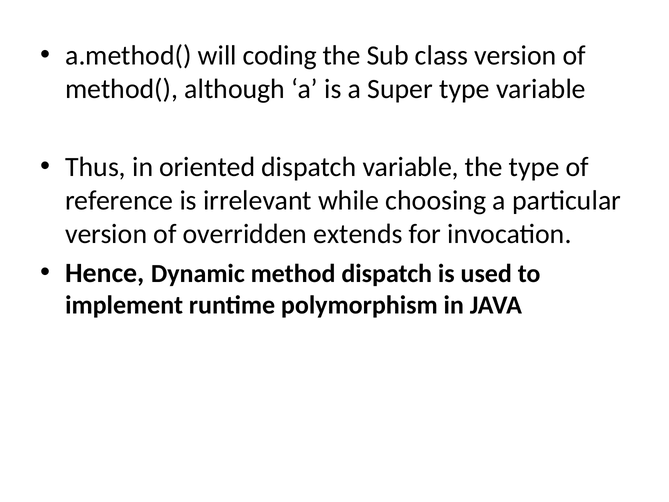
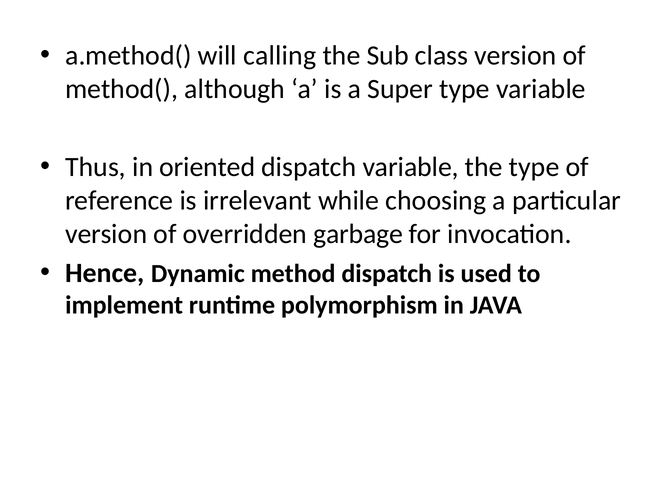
coding: coding -> calling
extends: extends -> garbage
